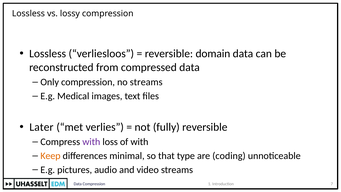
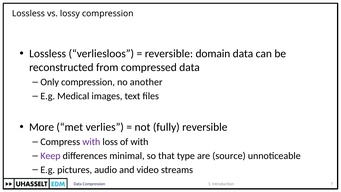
no streams: streams -> another
Later: Later -> More
Keep colour: orange -> purple
coding: coding -> source
